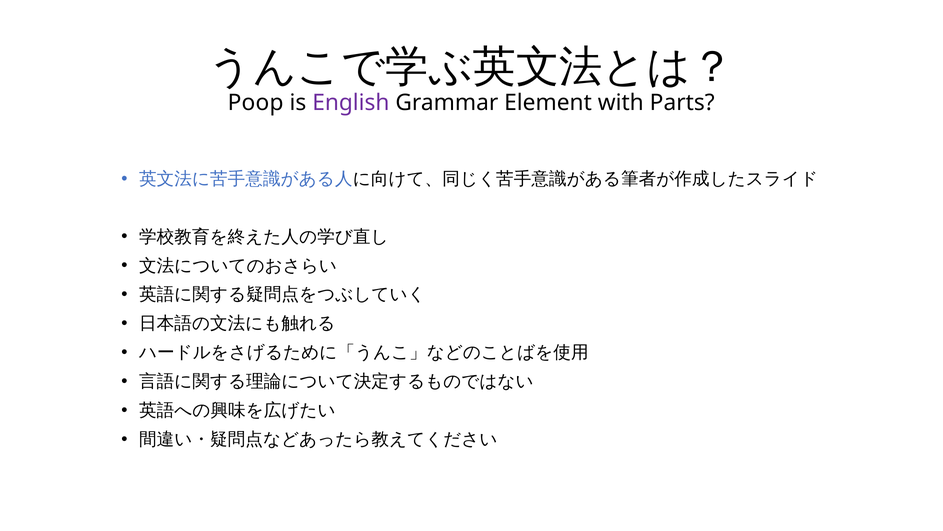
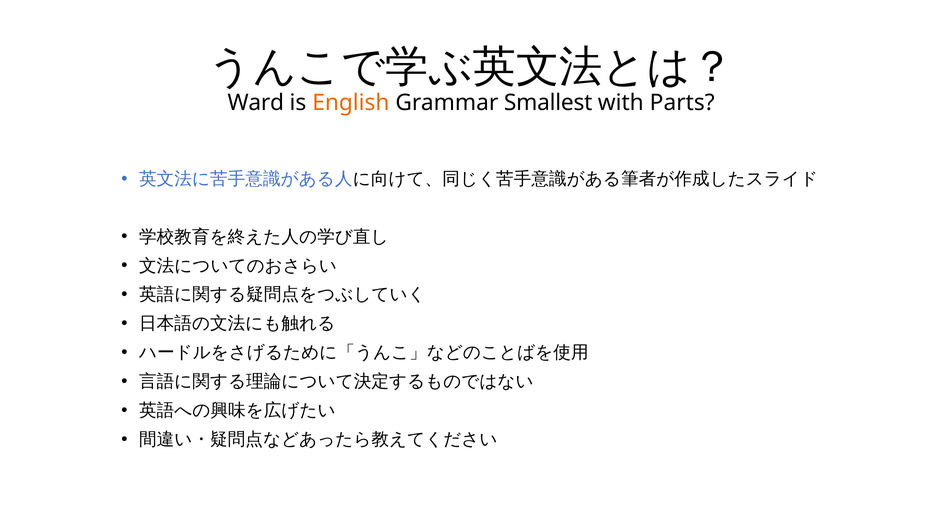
Poop: Poop -> Ward
English colour: purple -> orange
Element: Element -> Smallest
